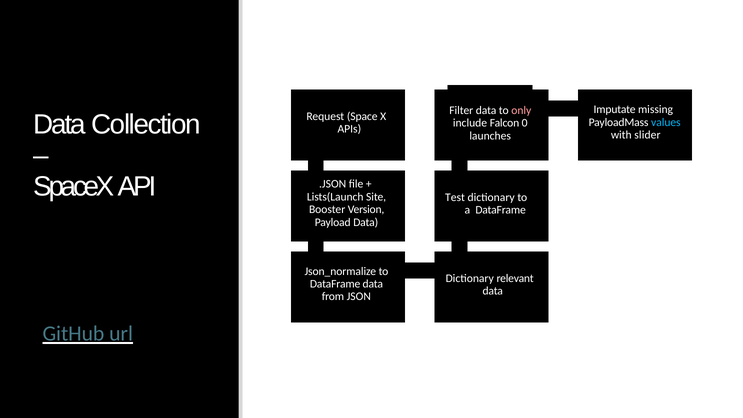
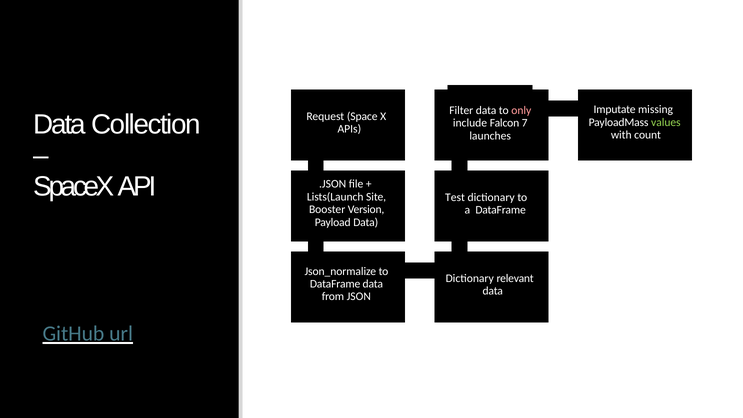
values colour: light blue -> light green
0: 0 -> 7
slider: slider -> count
